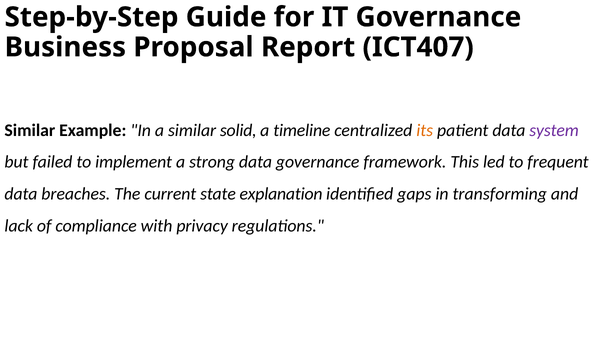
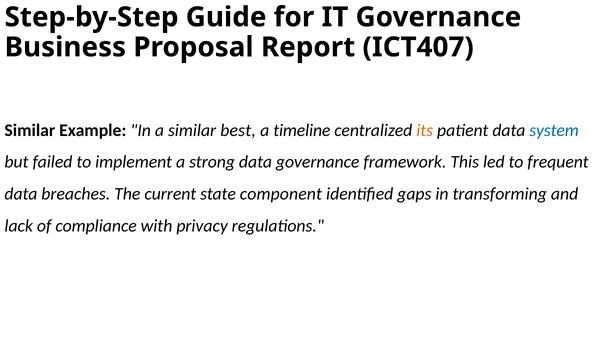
solid: solid -> best
system colour: purple -> blue
explanation: explanation -> component
